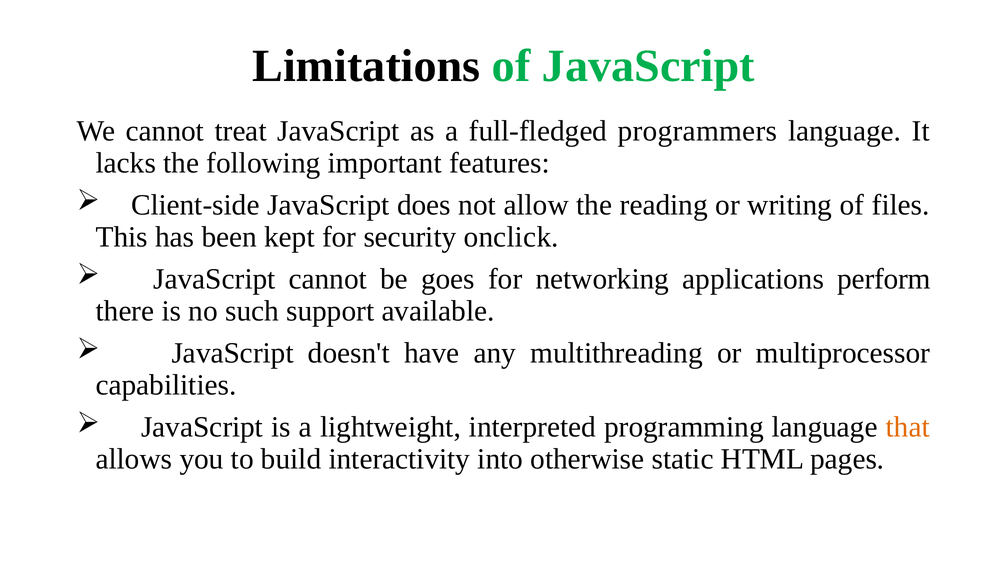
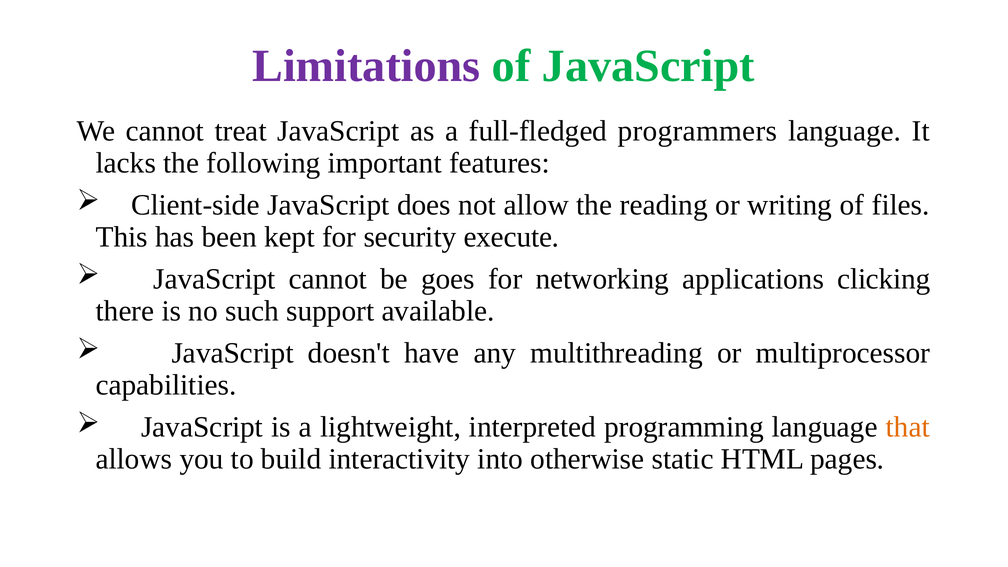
Limitations colour: black -> purple
onclick: onclick -> execute
perform: perform -> clicking
